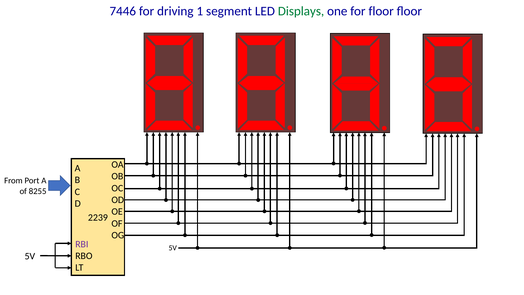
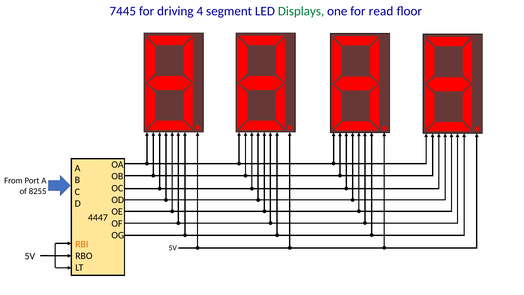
7446: 7446 -> 7445
1: 1 -> 4
for floor: floor -> read
2239: 2239 -> 4447
RBI colour: purple -> orange
